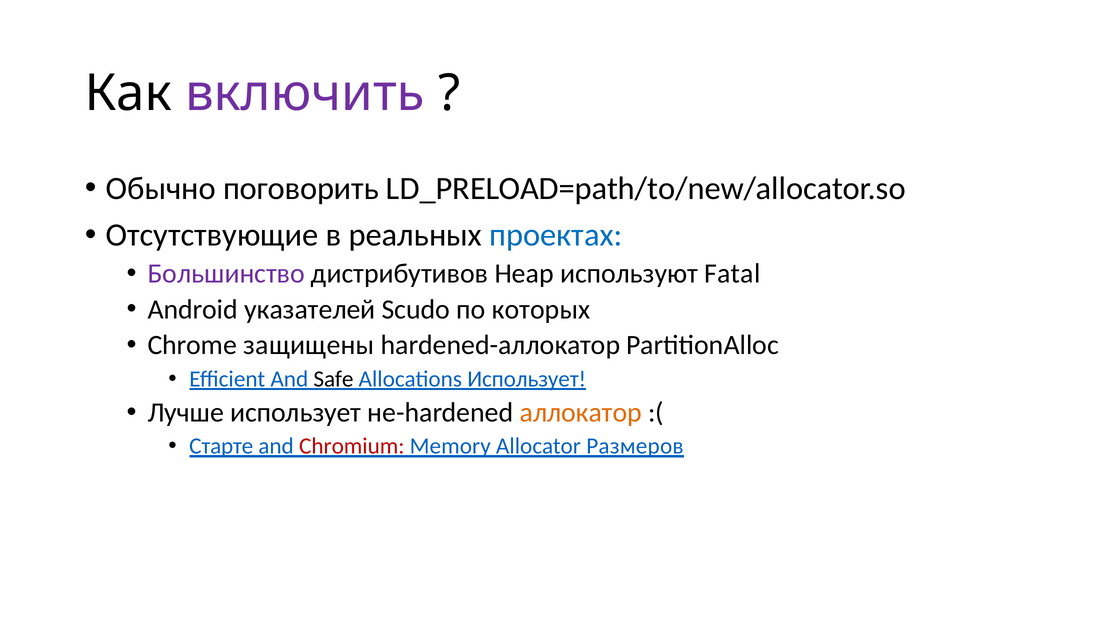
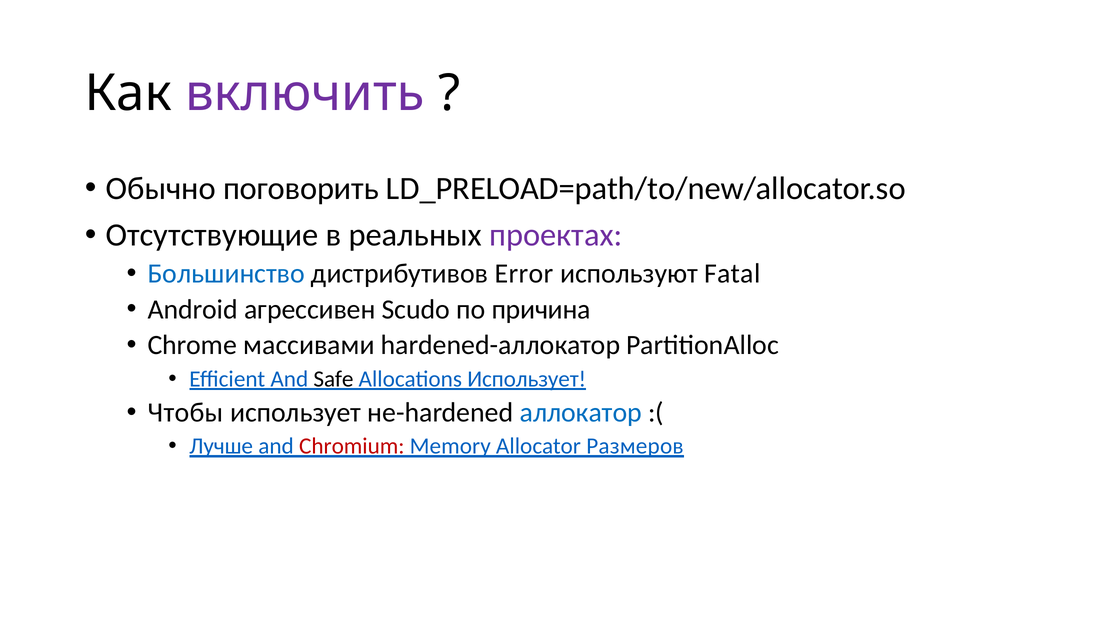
проектах colour: blue -> purple
Большинство colour: purple -> blue
Heap: Heap -> Error
указателей: указателей -> агрессивен
которых: которых -> причина
защищены: защищены -> массивами
Лучше: Лучше -> Чтобы
аллокатор colour: orange -> blue
Старте: Старте -> Лучше
